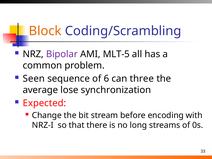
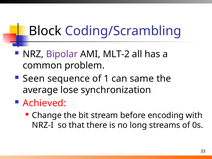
Block colour: orange -> black
MLT-5: MLT-5 -> MLT-2
6: 6 -> 1
three: three -> same
Expected: Expected -> Achieved
